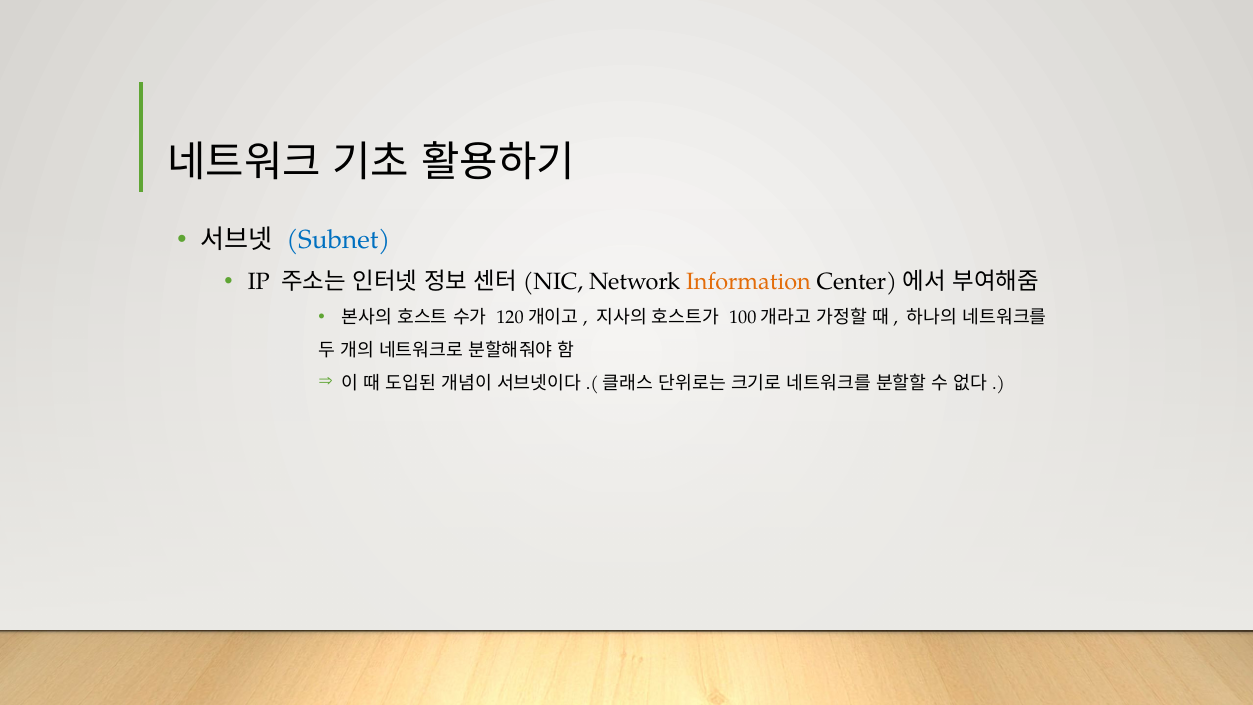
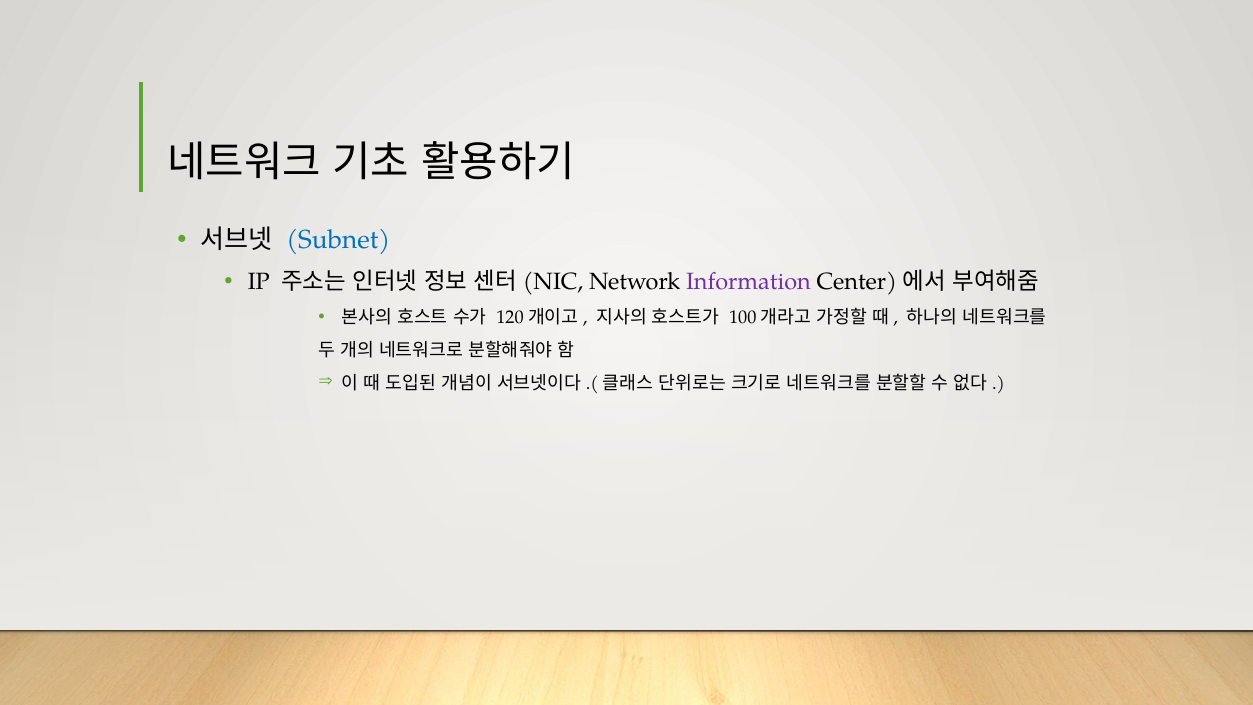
Information colour: orange -> purple
